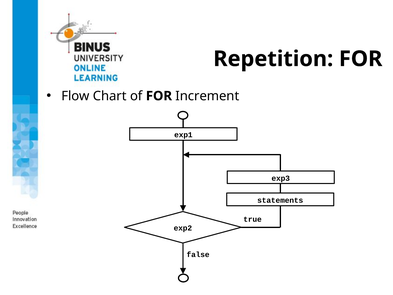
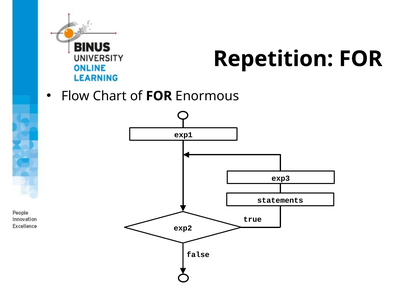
Increment: Increment -> Enormous
